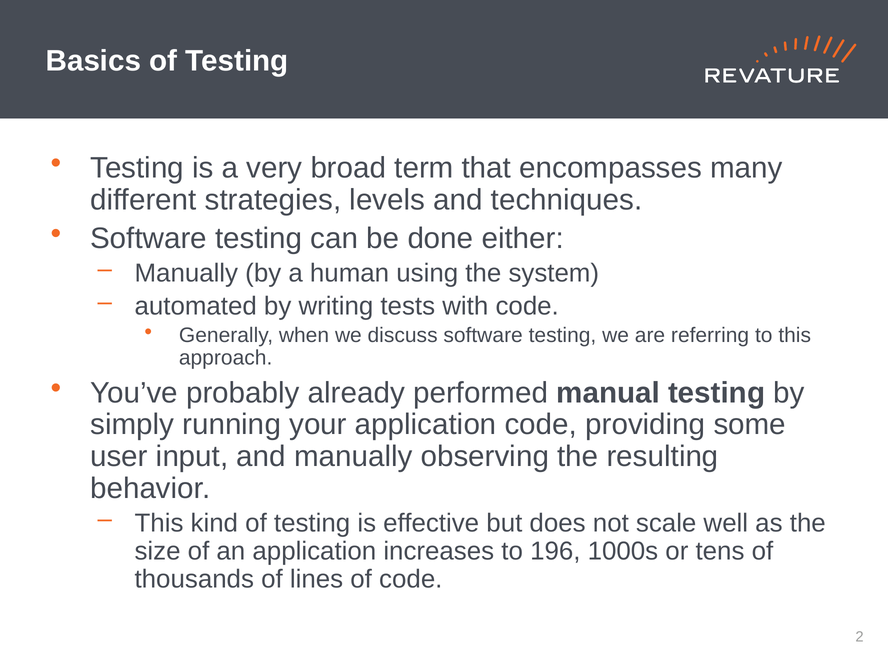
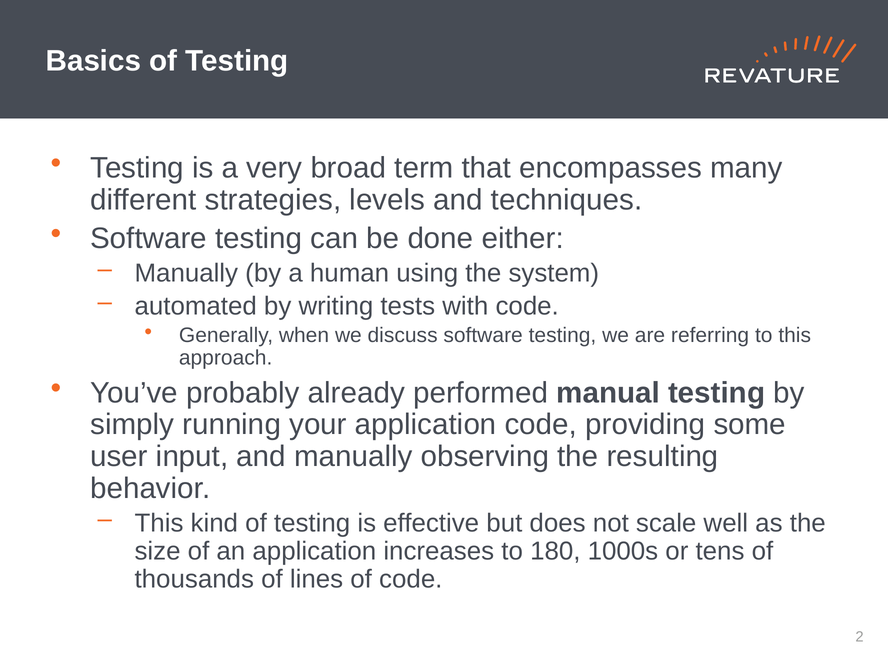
196: 196 -> 180
